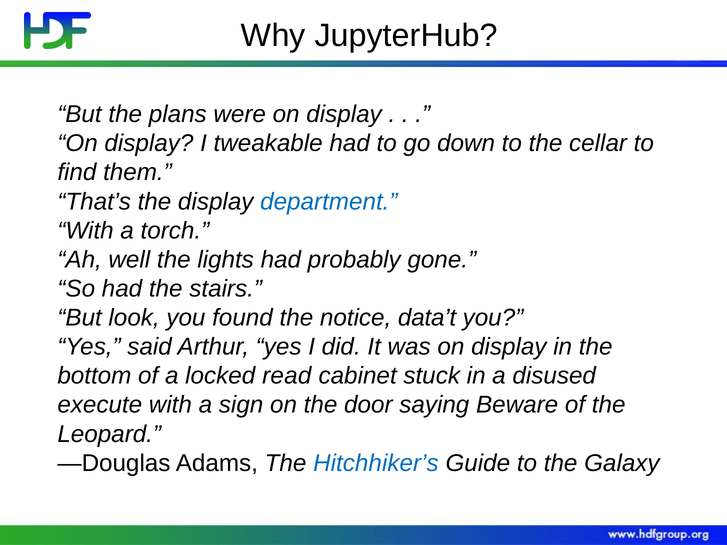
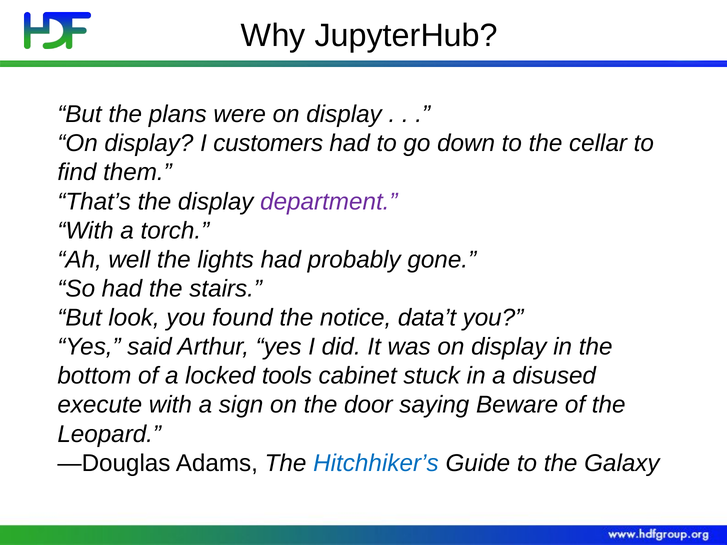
tweakable: tweakable -> customers
department colour: blue -> purple
read: read -> tools
